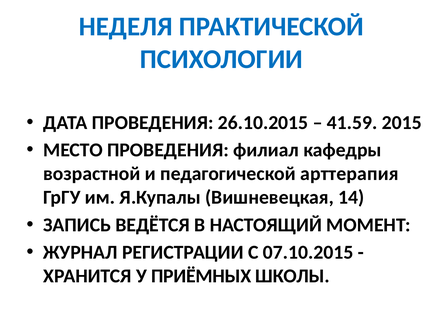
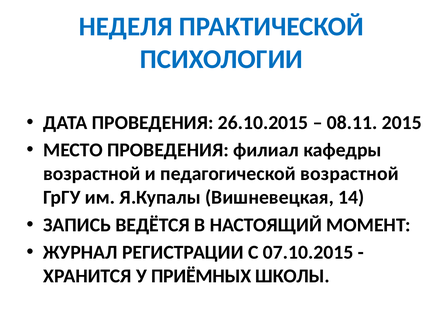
41.59: 41.59 -> 08.11
педагогической арттерапия: арттерапия -> возрастной
